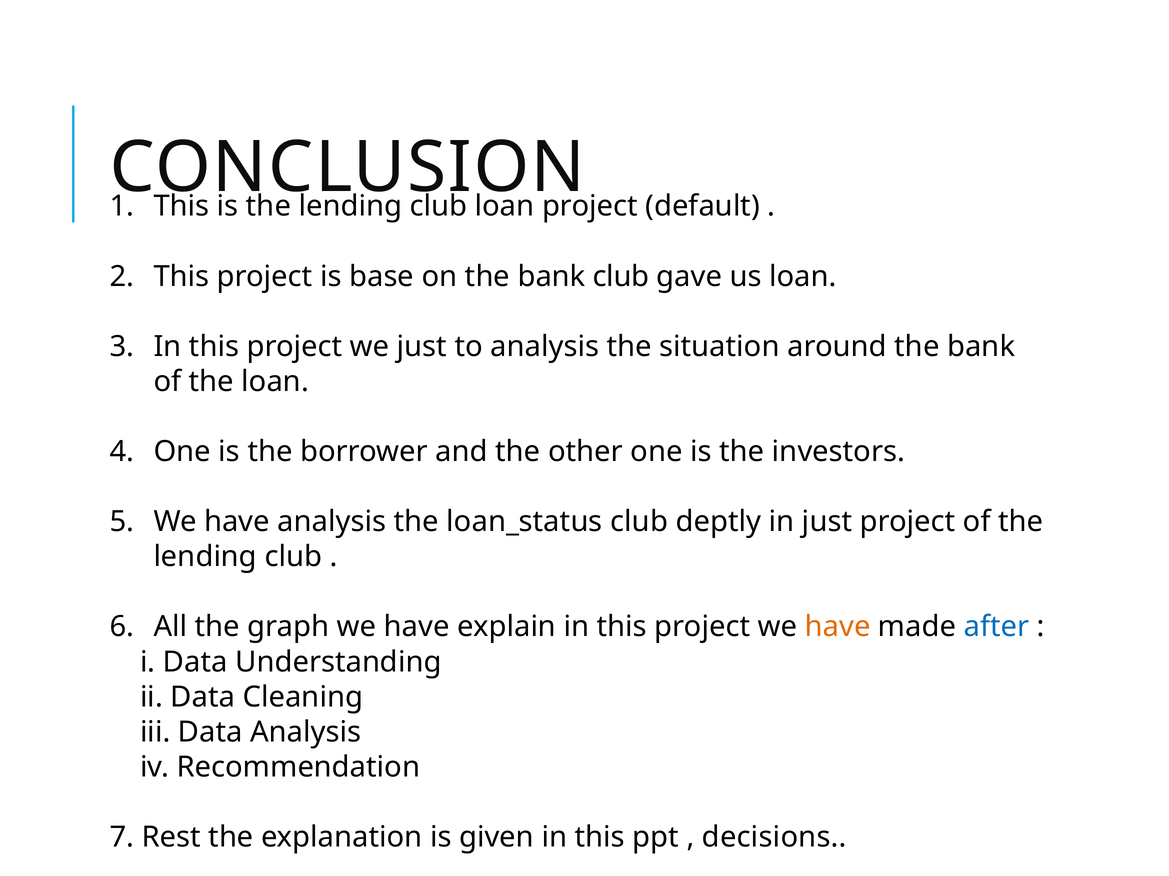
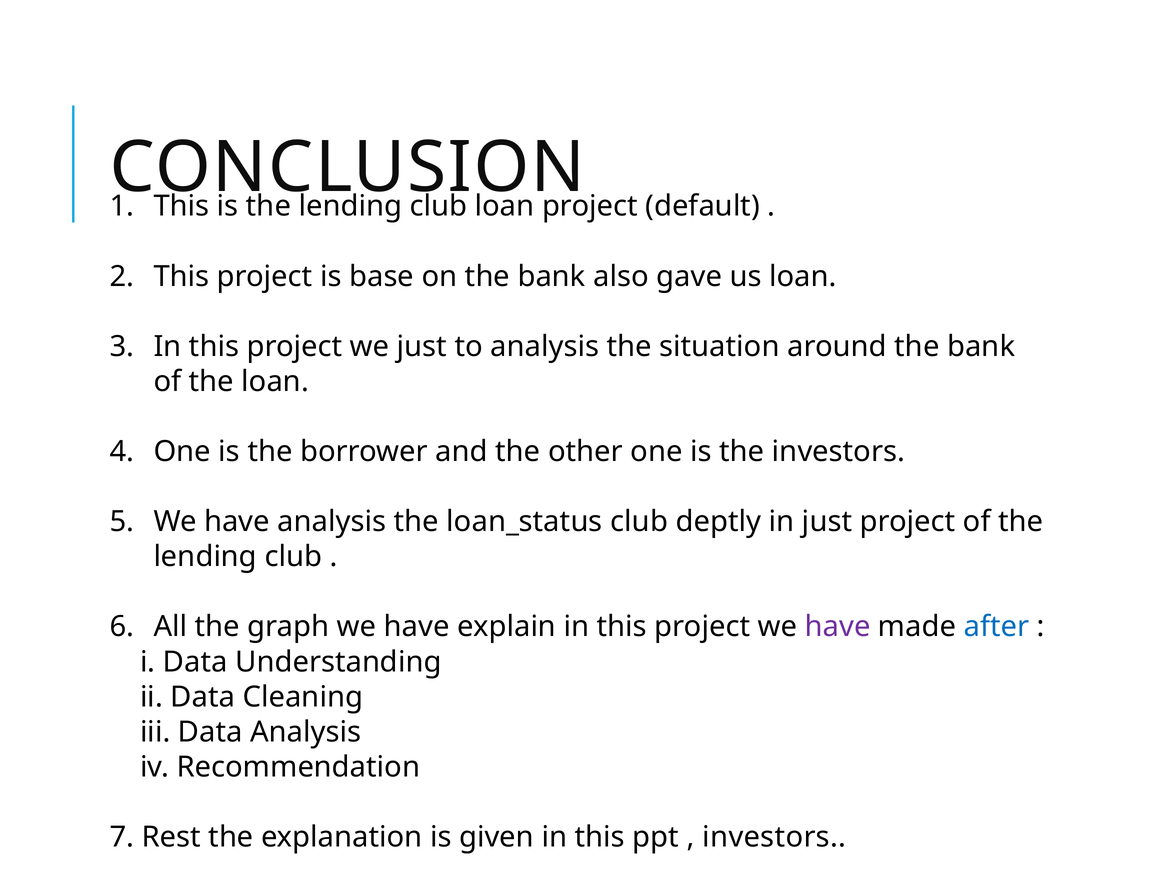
bank club: club -> also
have at (838, 627) colour: orange -> purple
decisions at (774, 838): decisions -> investors
